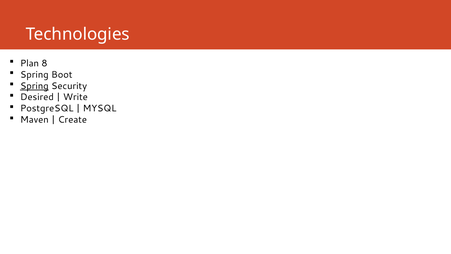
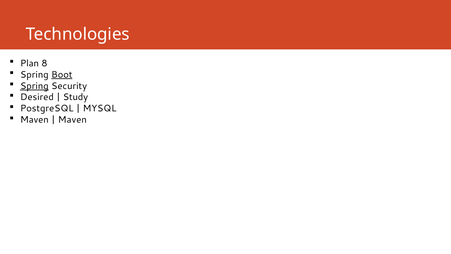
Boot underline: none -> present
Write: Write -> Study
Create at (72, 120): Create -> Maven
